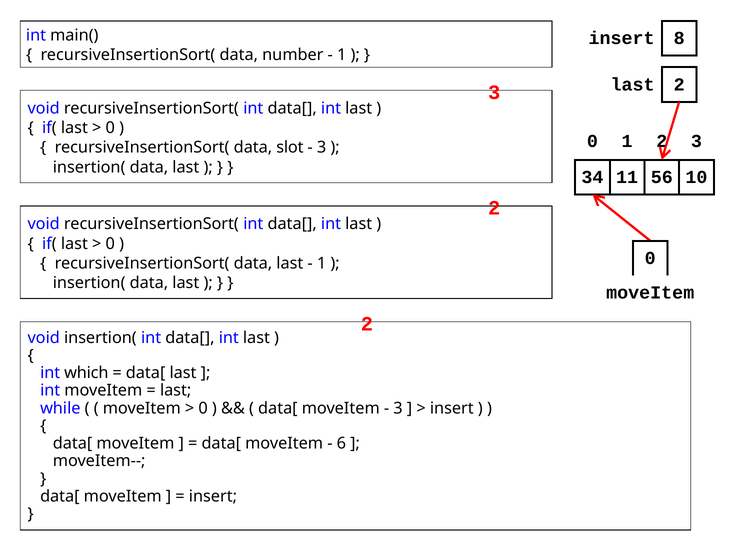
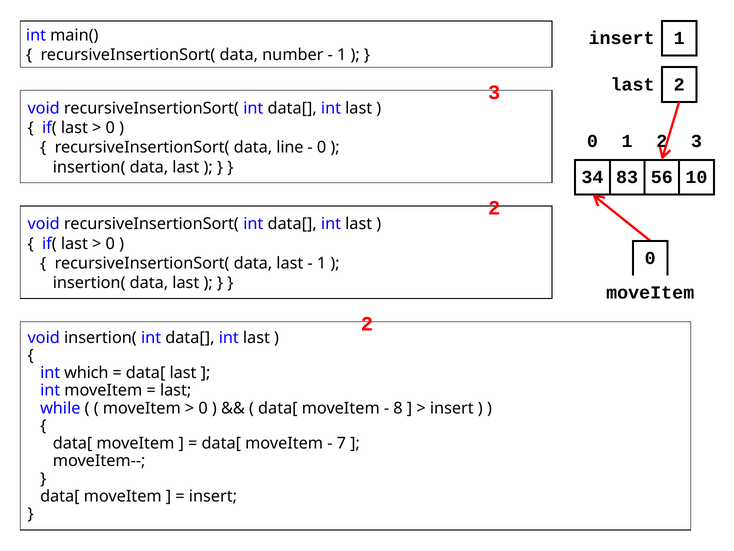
insert 8: 8 -> 1
slot: slot -> line
3 at (322, 147): 3 -> 0
11: 11 -> 83
3 at (398, 408): 3 -> 8
6: 6 -> 7
